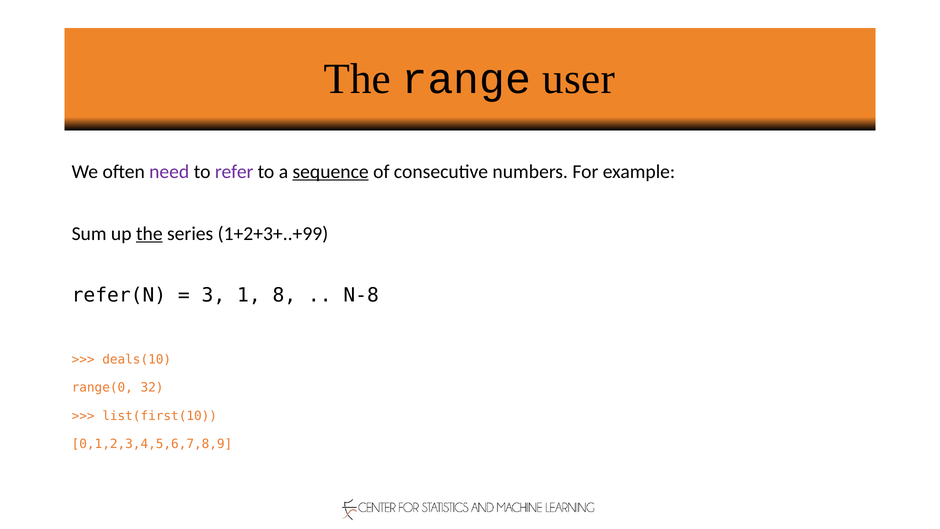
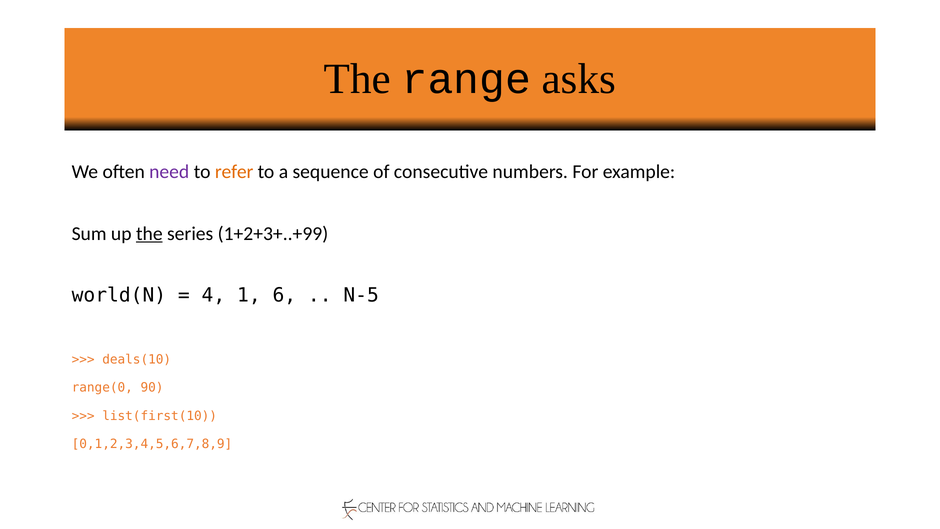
user: user -> asks
refer colour: purple -> orange
sequence underline: present -> none
refer(N: refer(N -> world(N
3: 3 -> 4
8: 8 -> 6
N-8: N-8 -> N-5
32: 32 -> 90
